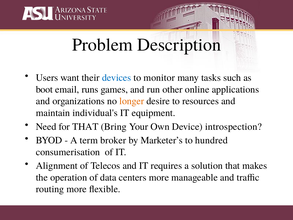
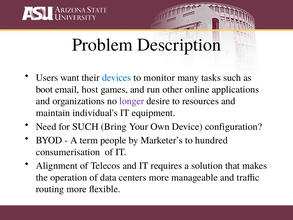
runs: runs -> host
longer colour: orange -> purple
for THAT: THAT -> SUCH
introspection: introspection -> configuration
broker: broker -> people
